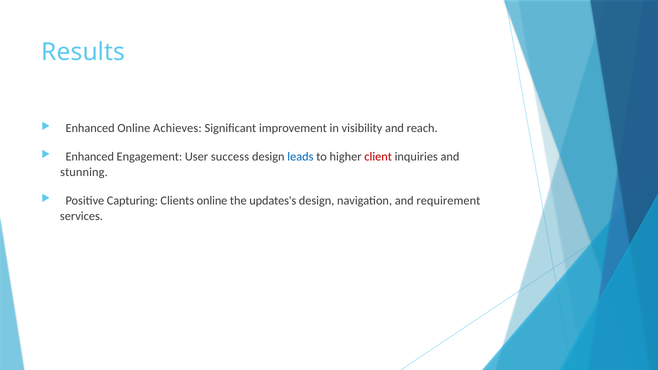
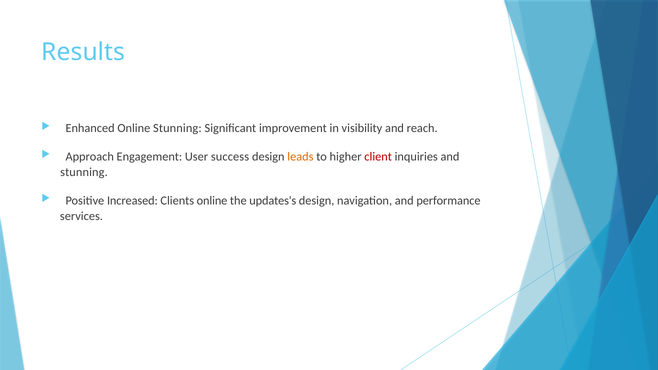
Online Achieves: Achieves -> Stunning
Enhanced at (90, 157): Enhanced -> Approach
leads colour: blue -> orange
Capturing: Capturing -> Increased
requirement: requirement -> performance
